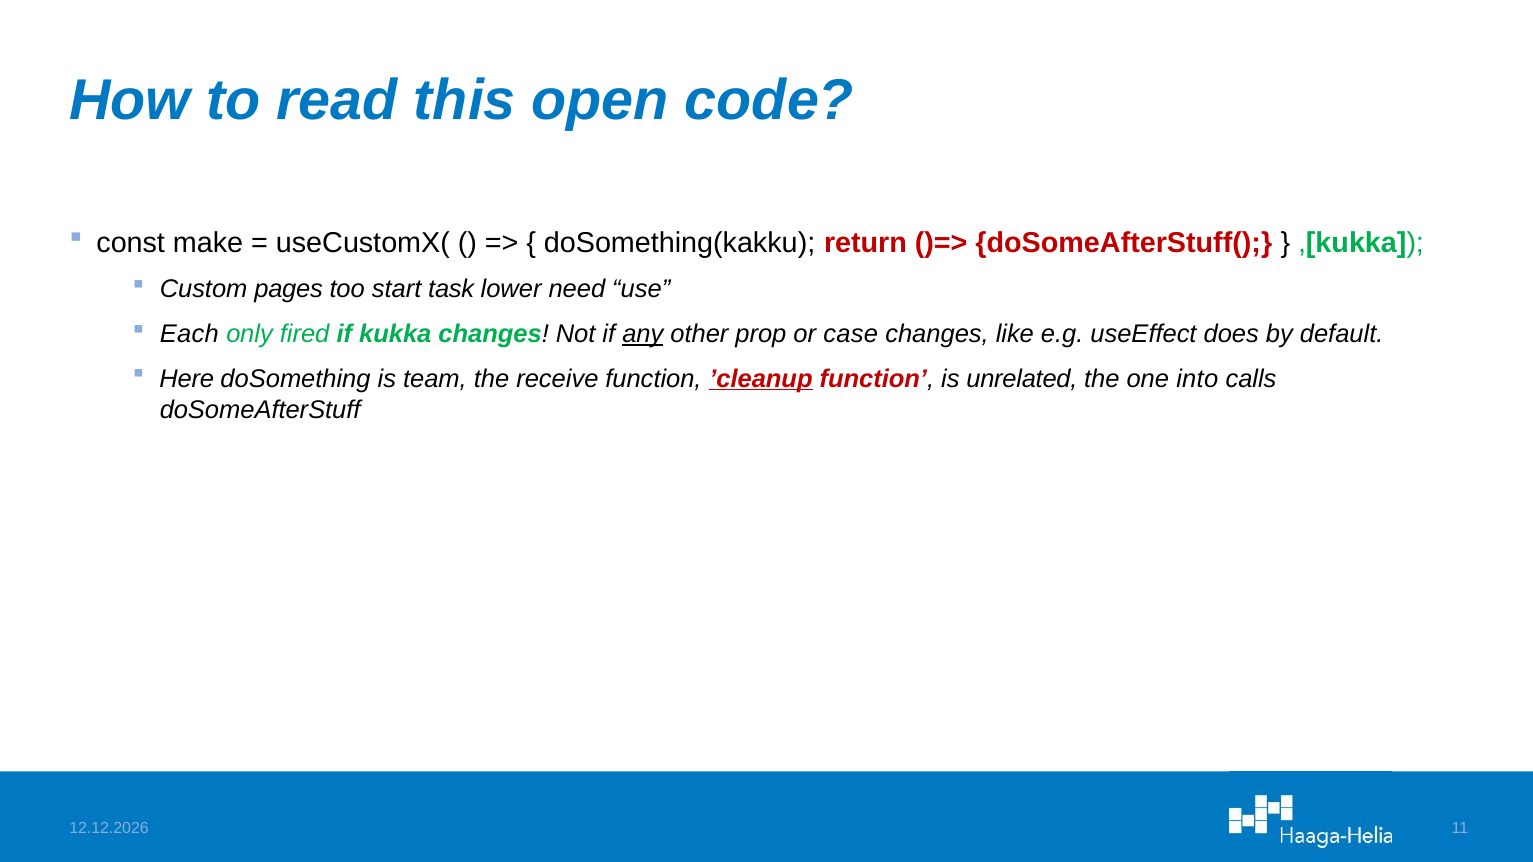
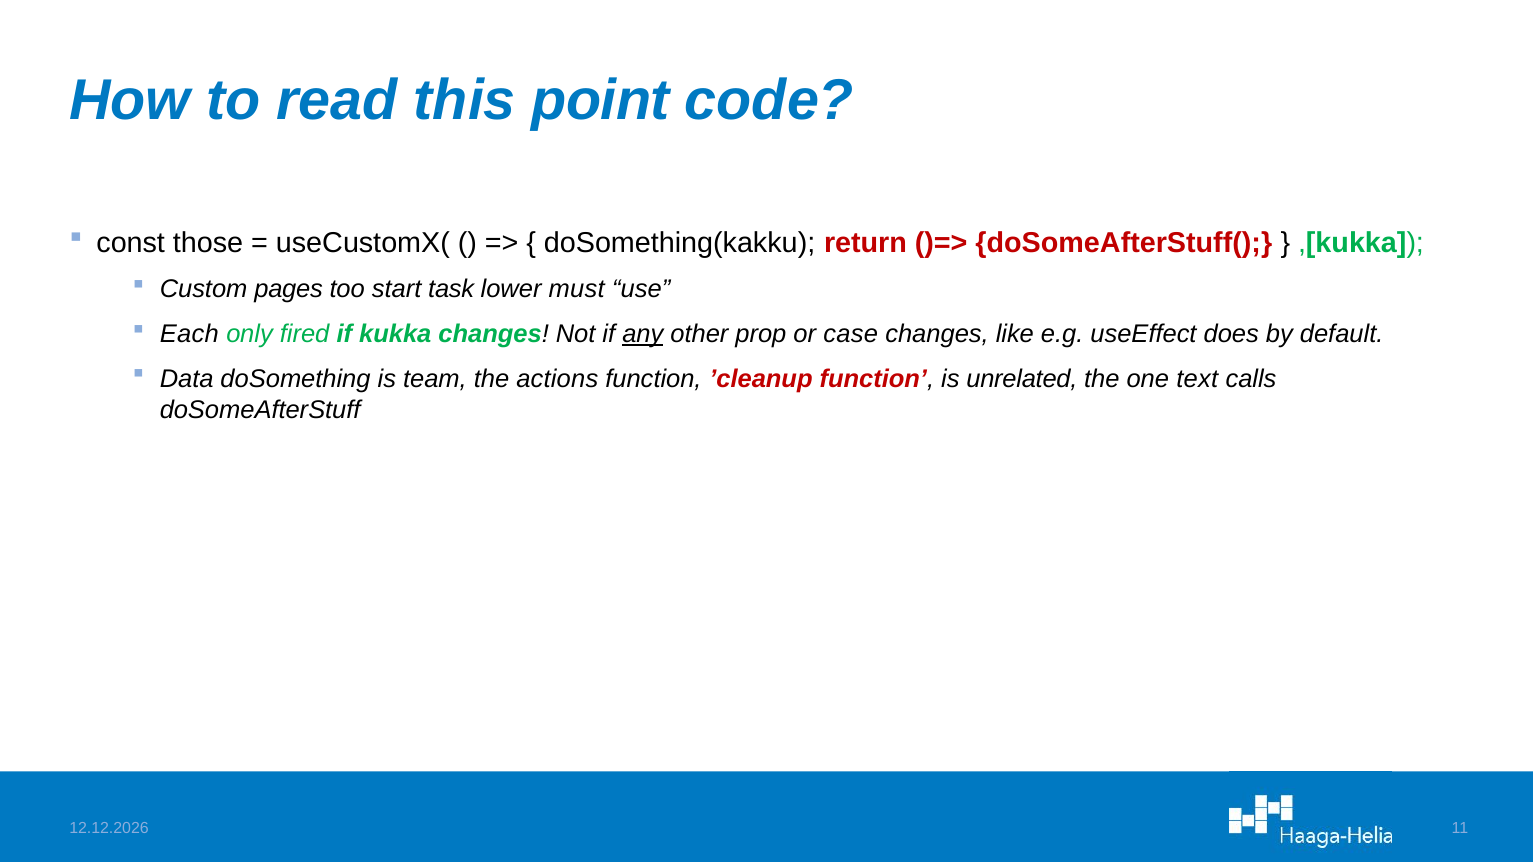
open: open -> point
make: make -> those
need: need -> must
Here: Here -> Data
receive: receive -> actions
’cleanup underline: present -> none
into: into -> text
